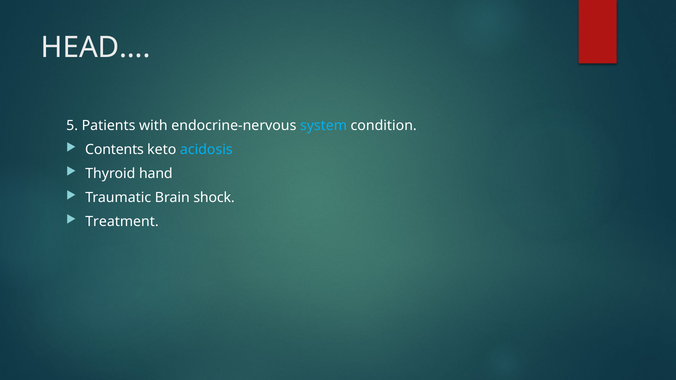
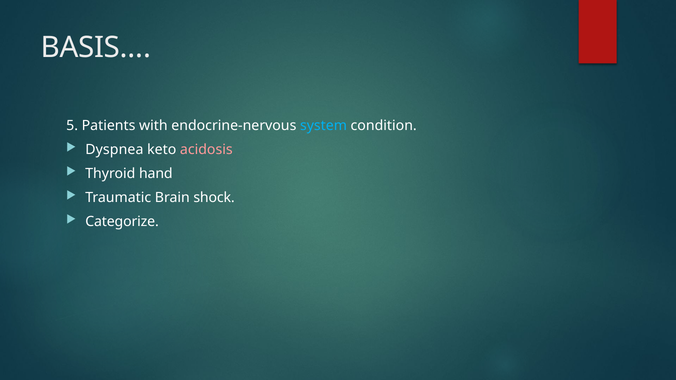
HEAD…: HEAD… -> BASIS…
Contents: Contents -> Dyspnea
acidosis colour: light blue -> pink
Treatment: Treatment -> Categorize
